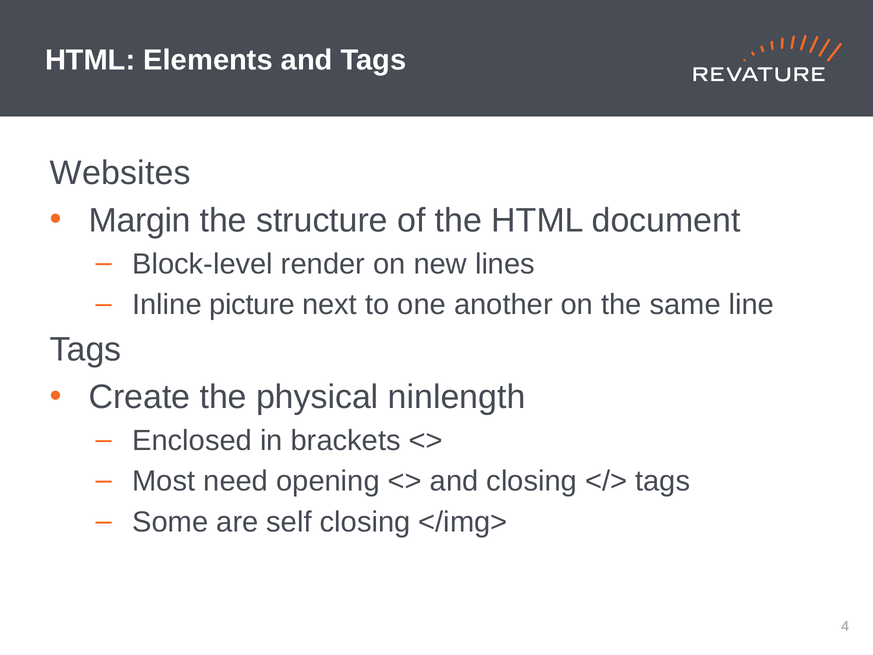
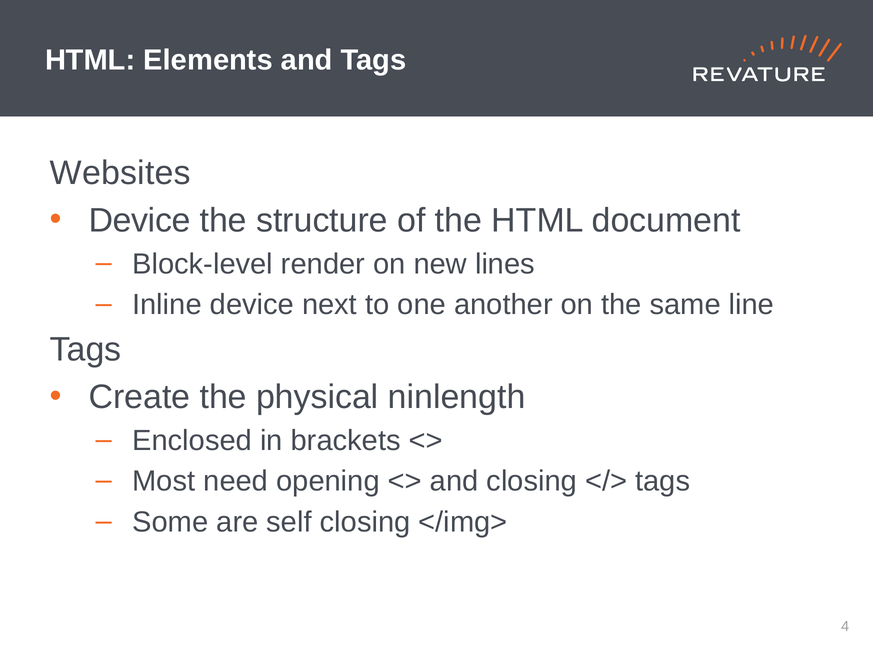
Margin at (140, 220): Margin -> Device
Inline picture: picture -> device
